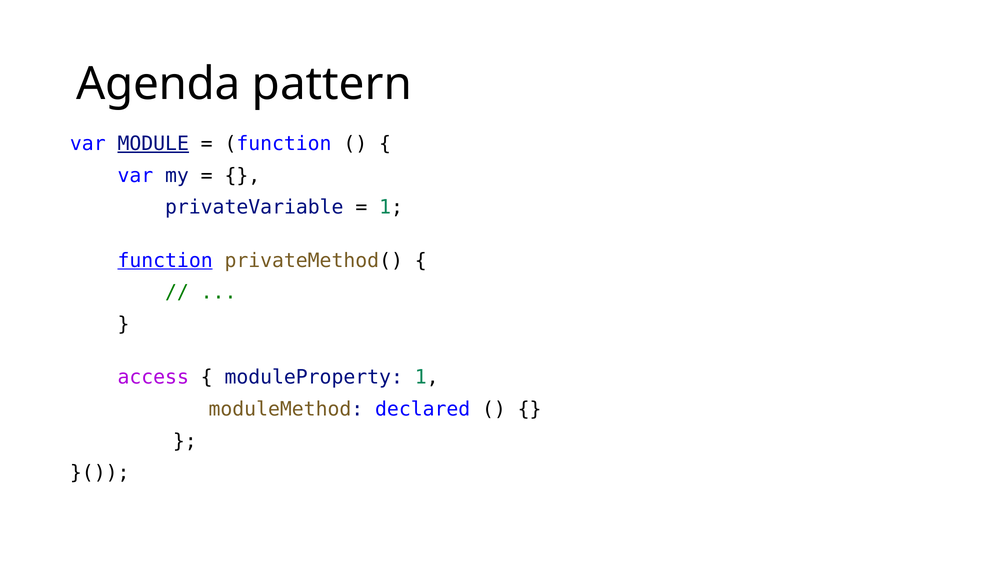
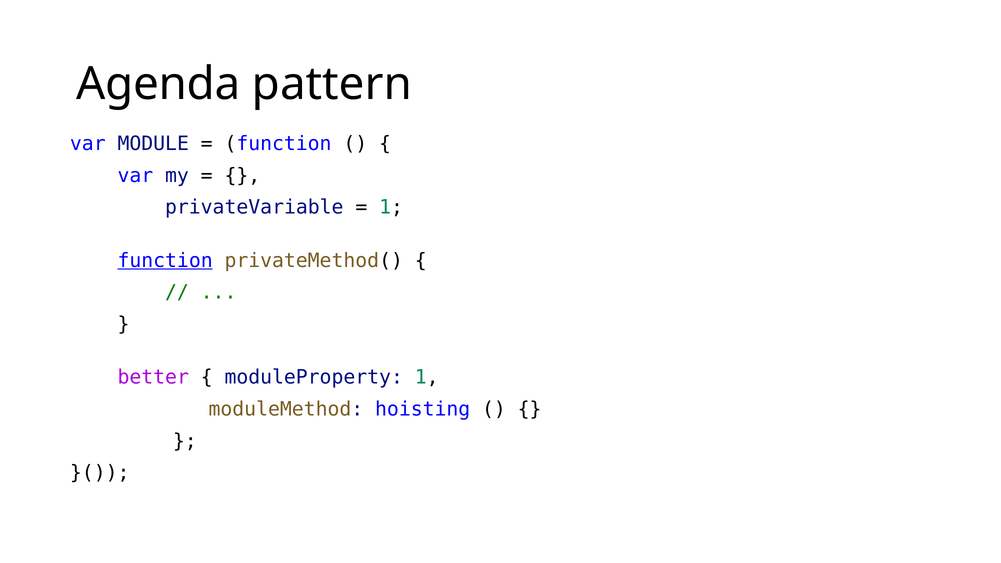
MODULE underline: present -> none
access: access -> better
declared: declared -> hoisting
